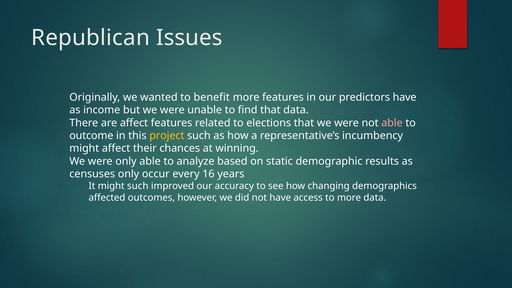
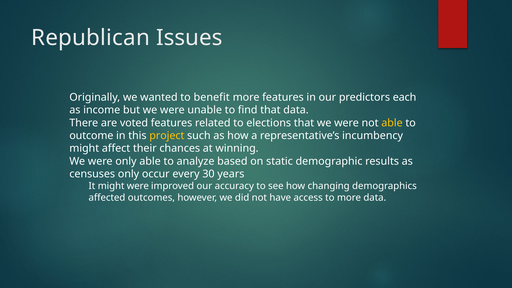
predictors have: have -> each
are affect: affect -> voted
able at (392, 123) colour: pink -> yellow
16: 16 -> 30
might such: such -> were
